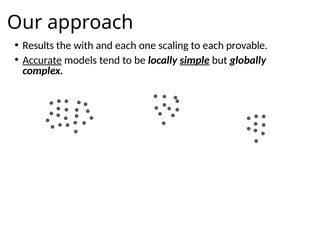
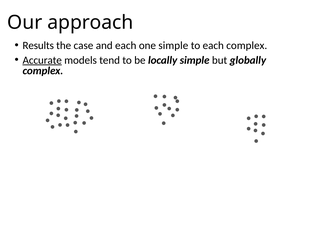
with: with -> case
one scaling: scaling -> simple
each provable: provable -> complex
simple at (195, 60) underline: present -> none
